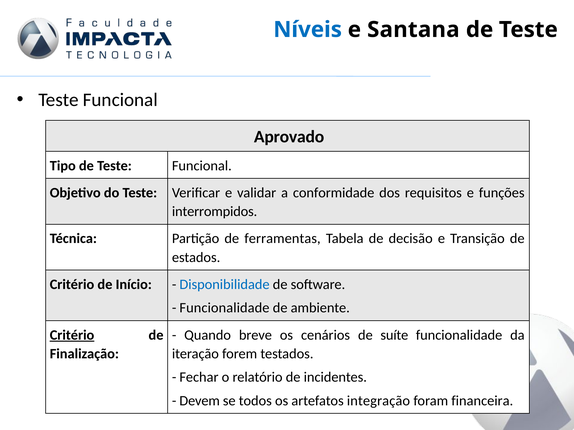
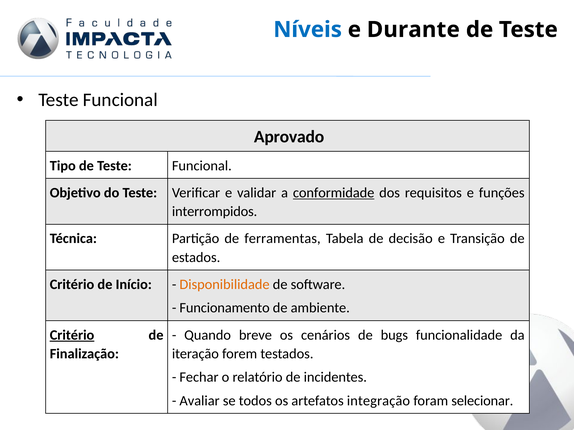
Santana: Santana -> Durante
conformidade underline: none -> present
Disponibilidade colour: blue -> orange
Funcionalidade at (224, 308): Funcionalidade -> Funcionamento
suíte: suíte -> bugs
Devem: Devem -> Avaliar
financeira: financeira -> selecionar
